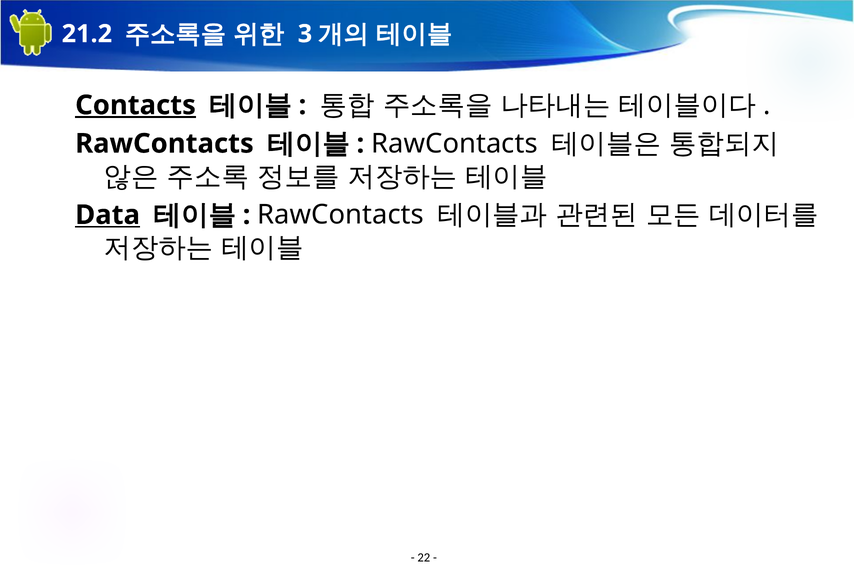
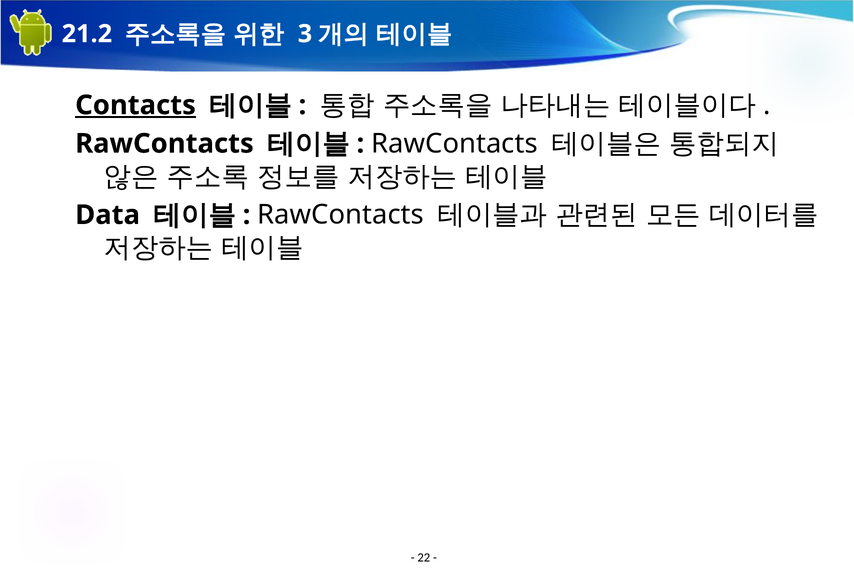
Data underline: present -> none
